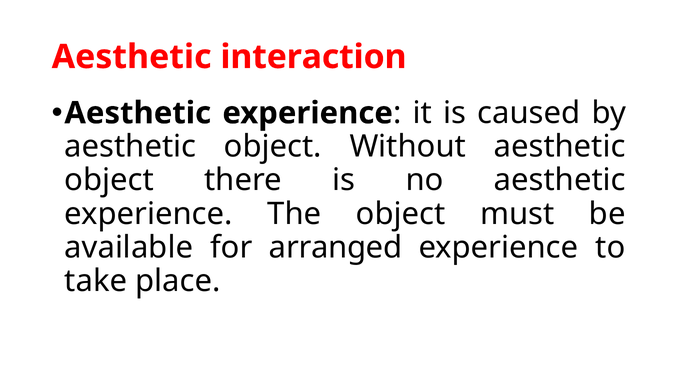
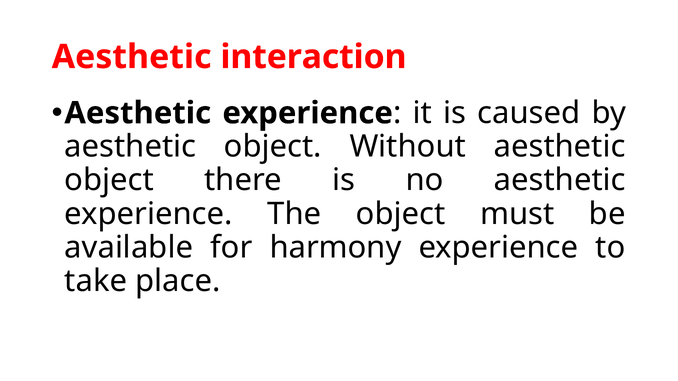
arranged: arranged -> harmony
